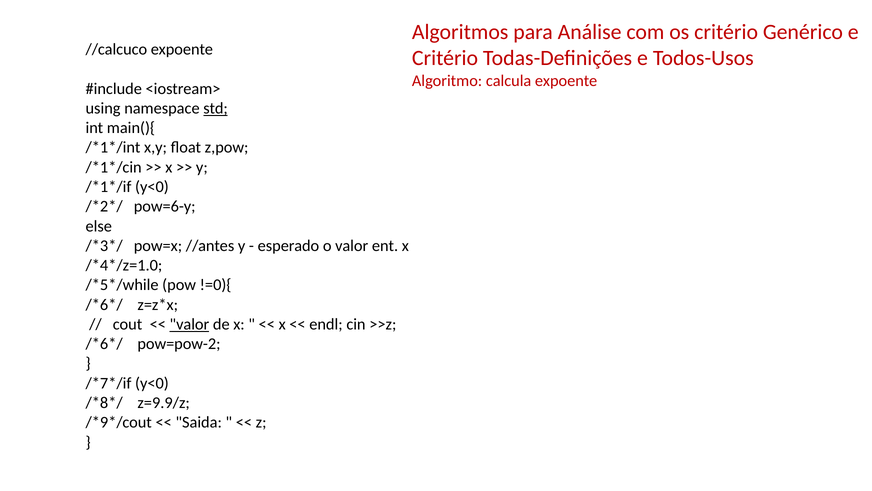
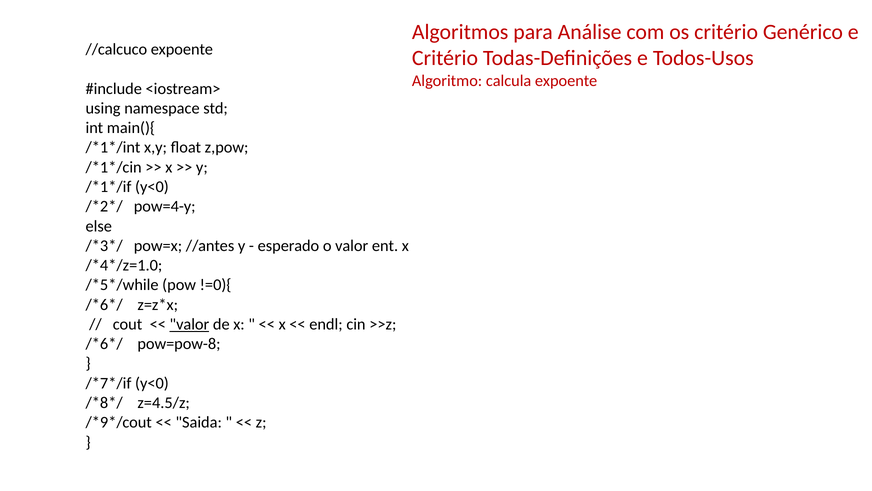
std underline: present -> none
pow=6-y: pow=6-y -> pow=4-y
pow=pow-2: pow=pow-2 -> pow=pow-8
z=9.9/z: z=9.9/z -> z=4.5/z
